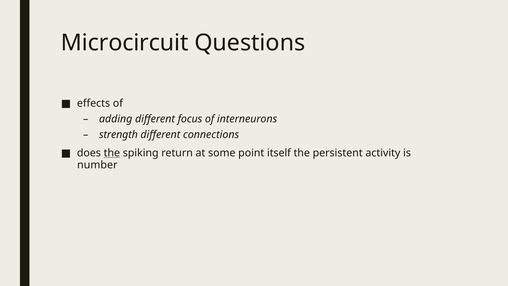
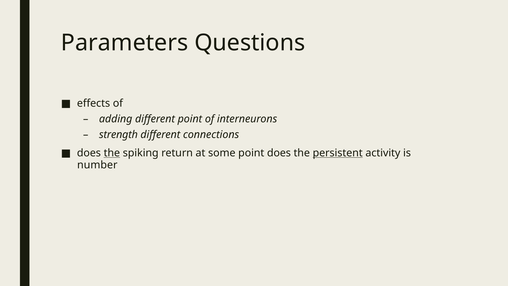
Microcircuit: Microcircuit -> Parameters
different focus: focus -> point
point itself: itself -> does
persistent underline: none -> present
